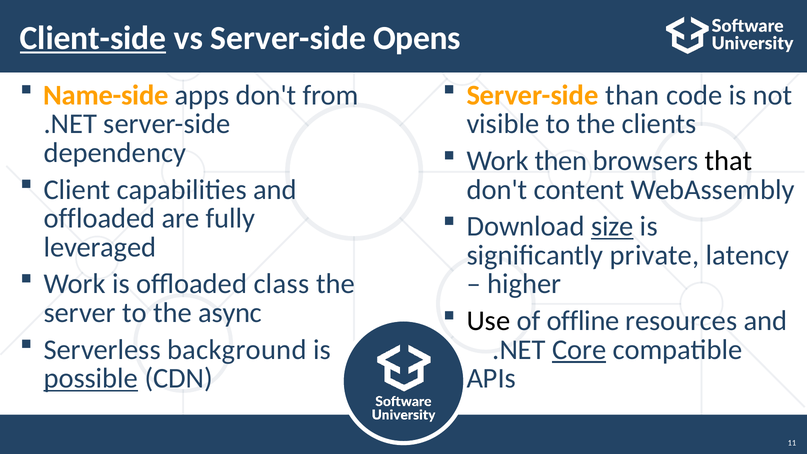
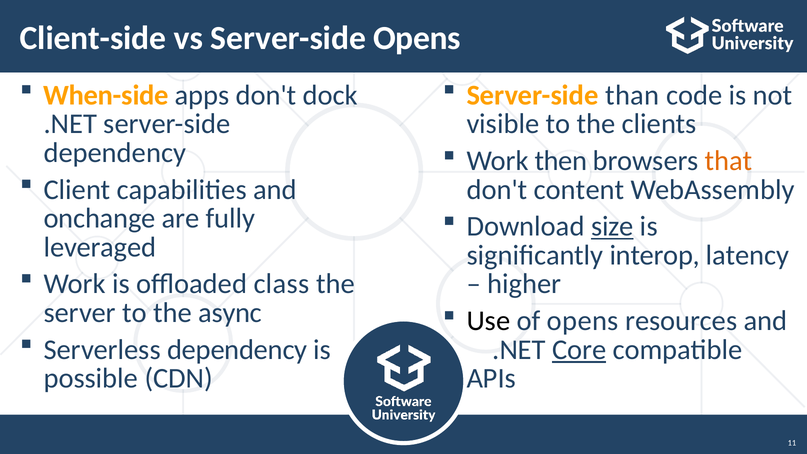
Client-side underline: present -> none
Name-side: Name-side -> When-side
from: from -> dock
that colour: black -> orange
offloaded at (100, 218): offloaded -> onchange
private: private -> interop
of offline: offline -> opens
Serverless background: background -> dependency
possible underline: present -> none
